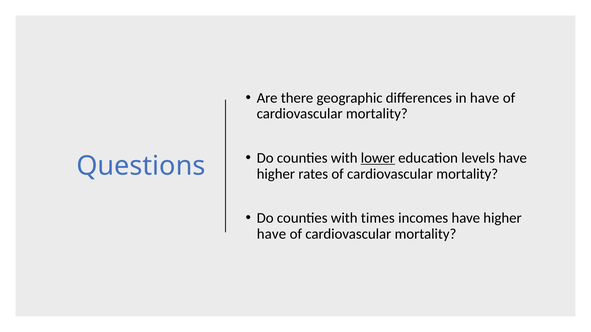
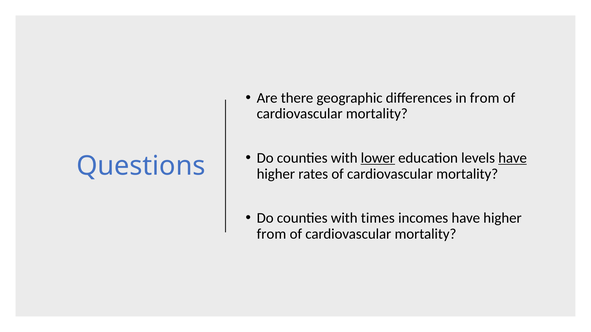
in have: have -> from
have at (513, 158) underline: none -> present
have at (271, 234): have -> from
